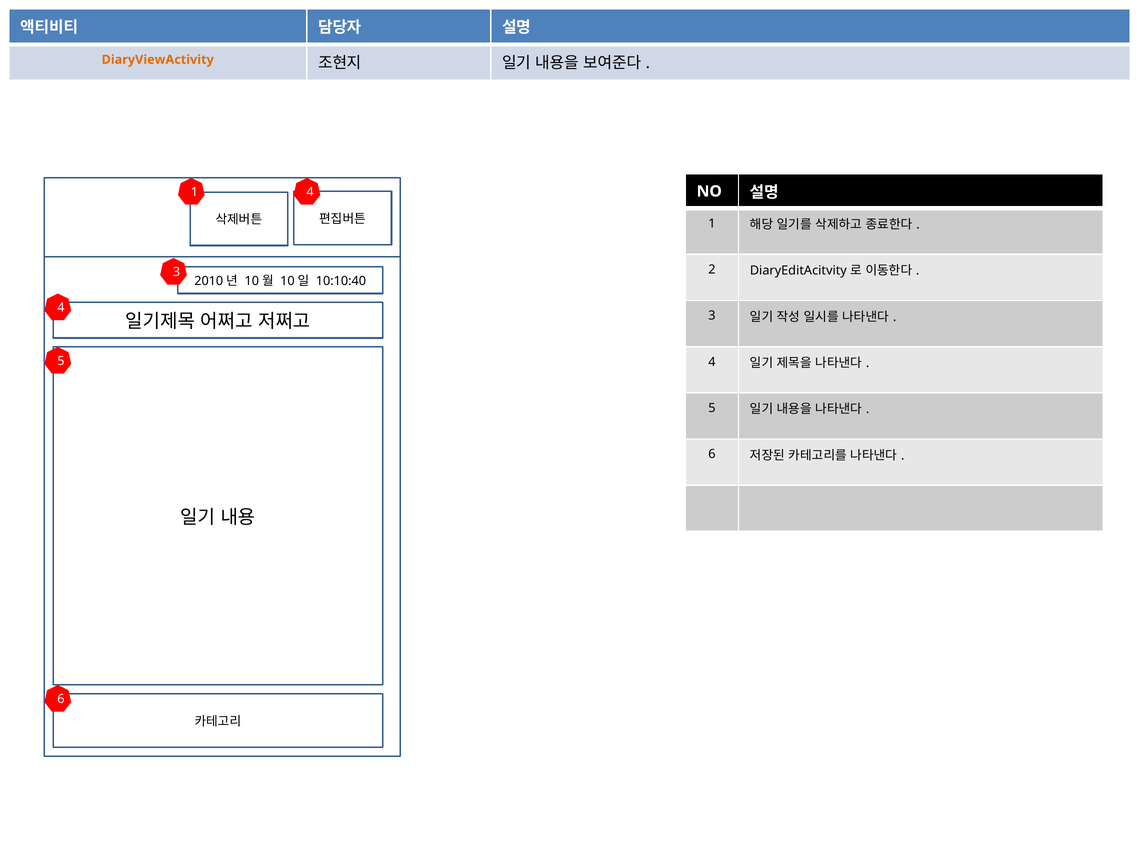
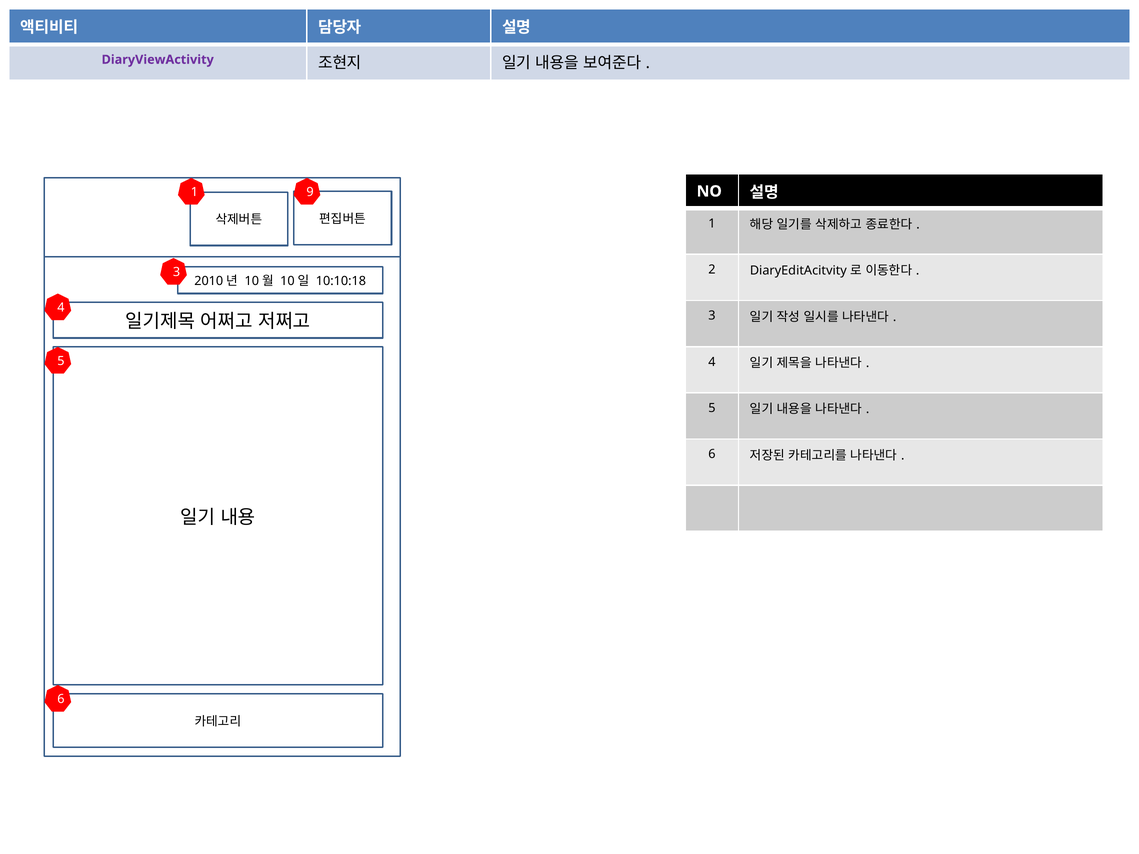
DiaryViewActivity colour: orange -> purple
1 4: 4 -> 9
10:10:40: 10:10:40 -> 10:10:18
